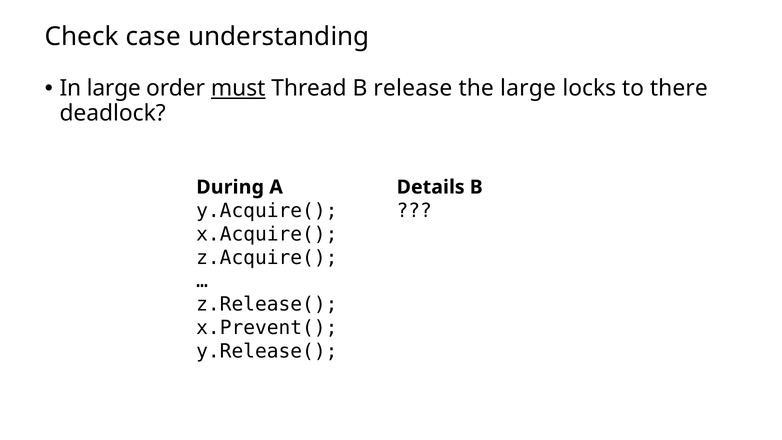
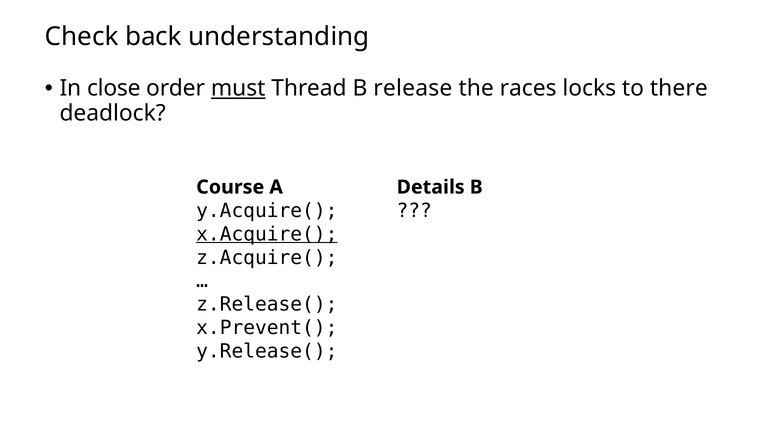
case: case -> back
In large: large -> close
the large: large -> races
During: During -> Course
x.Acquire( underline: none -> present
